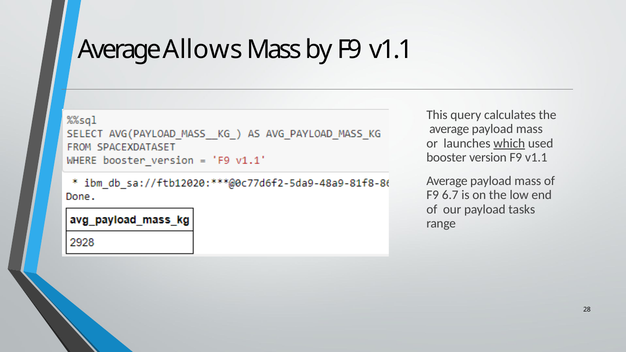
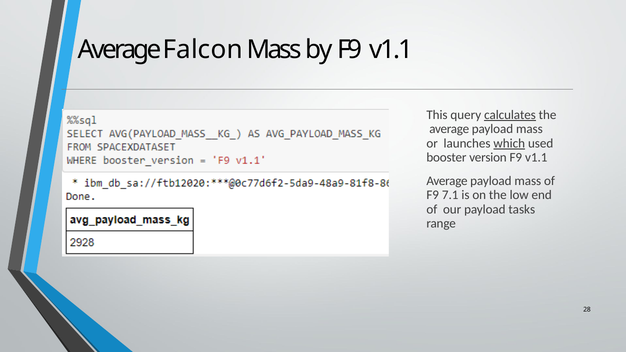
Allows: Allows -> Falcon
calculates underline: none -> present
6.7: 6.7 -> 7.1
